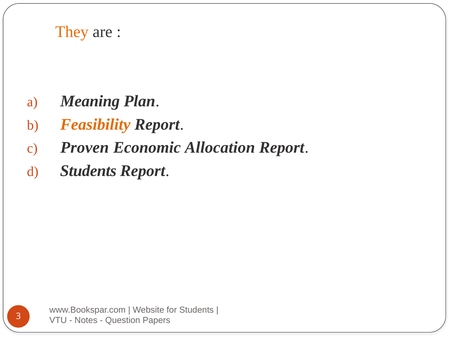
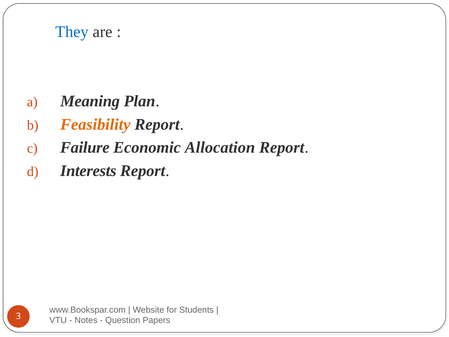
They colour: orange -> blue
Proven: Proven -> Failure
Students at (88, 171): Students -> Interests
